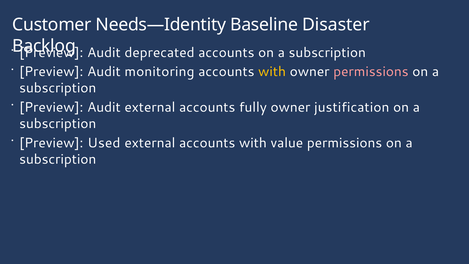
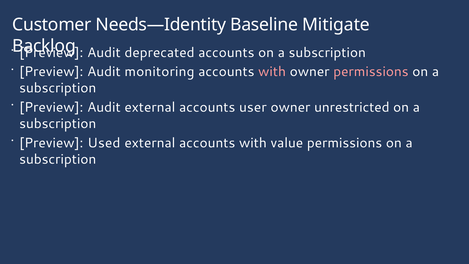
Disaster: Disaster -> Mitigate
with at (272, 72) colour: yellow -> pink
fully: fully -> user
justification: justification -> unrestricted
